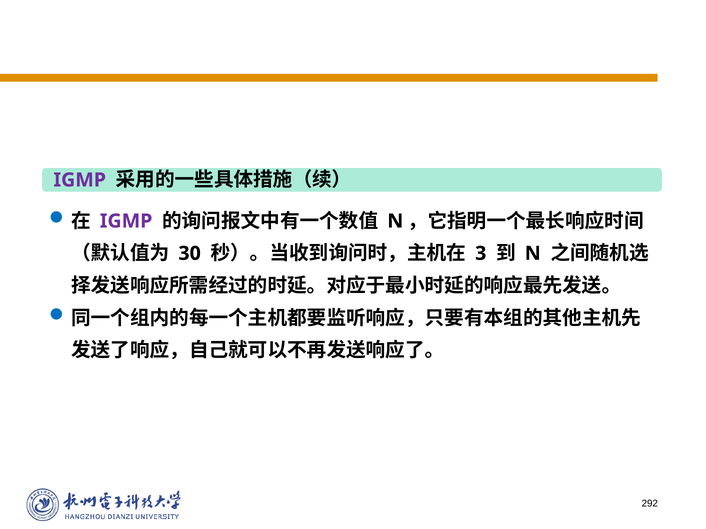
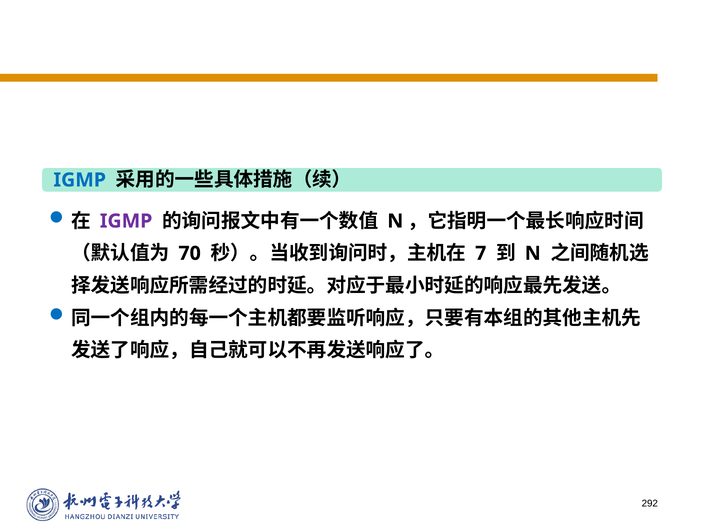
IGMP at (80, 180) colour: purple -> blue
30: 30 -> 70
3: 3 -> 7
